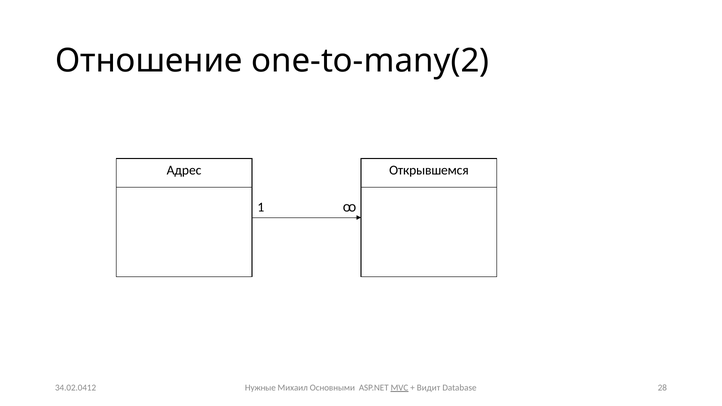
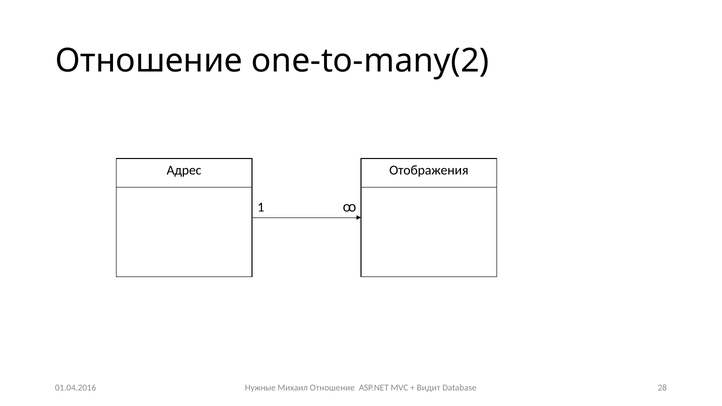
Открывшемся: Открывшемся -> Отображения
Михаил Основными: Основными -> Отношение
MVC underline: present -> none
34.02.0412: 34.02.0412 -> 01.04.2016
